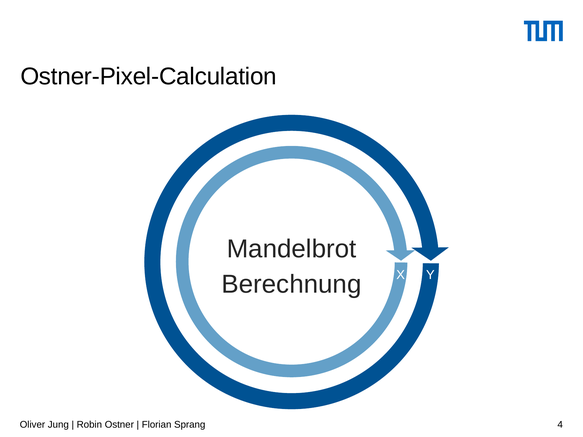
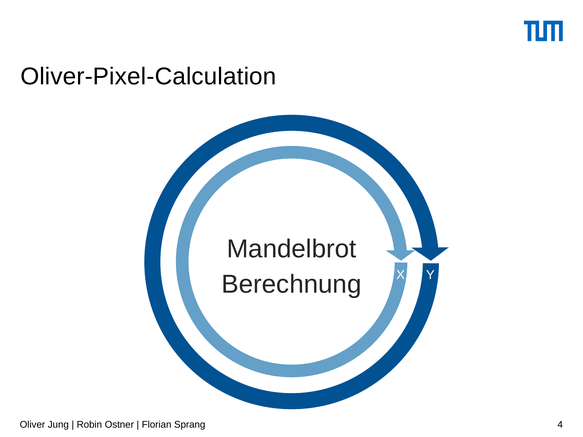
Ostner-Pixel-Calculation: Ostner-Pixel-Calculation -> Oliver-Pixel-Calculation
